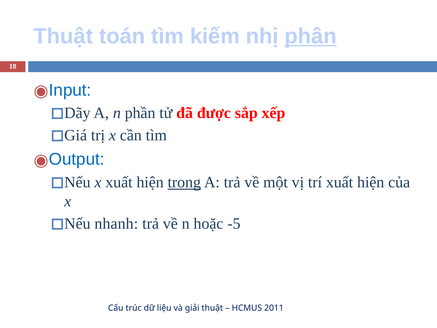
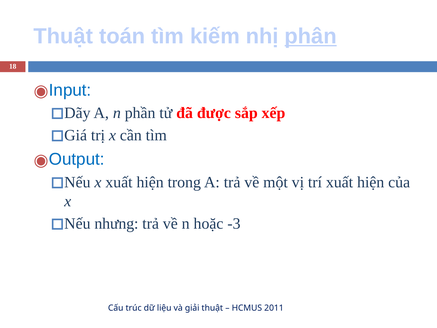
trong underline: present -> none
nhanh: nhanh -> nhưng
-5: -5 -> -3
